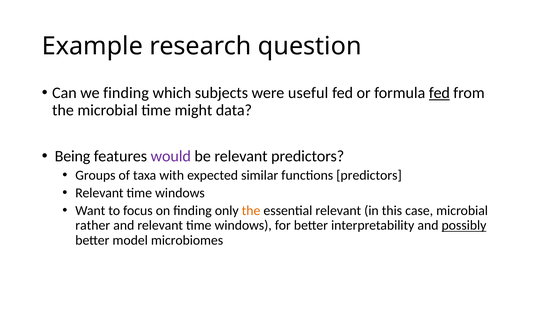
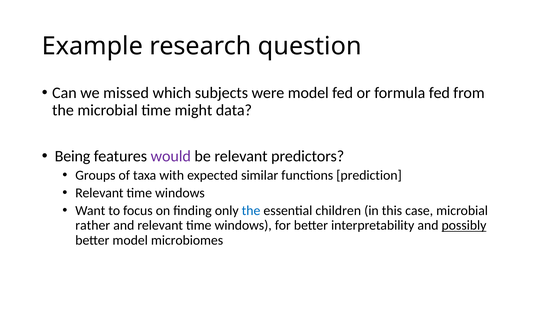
we finding: finding -> missed
were useful: useful -> model
fed at (439, 93) underline: present -> none
functions predictors: predictors -> prediction
the at (251, 210) colour: orange -> blue
essential relevant: relevant -> children
